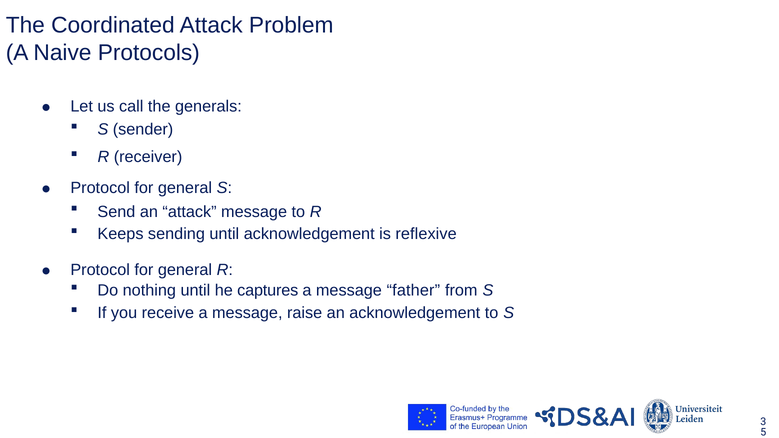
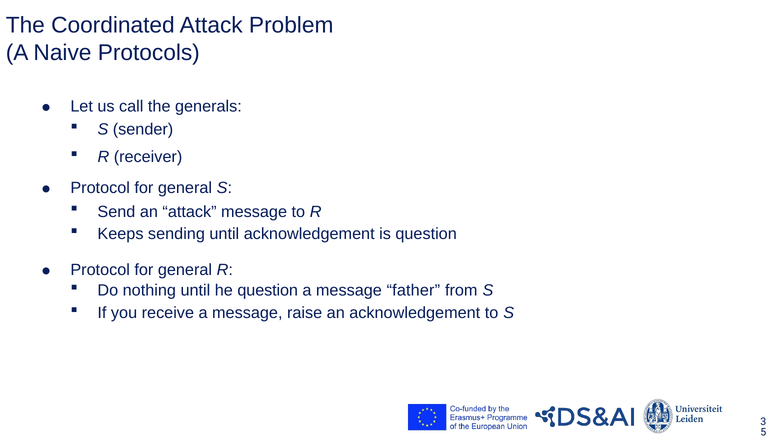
is reflexive: reflexive -> question
he captures: captures -> question
